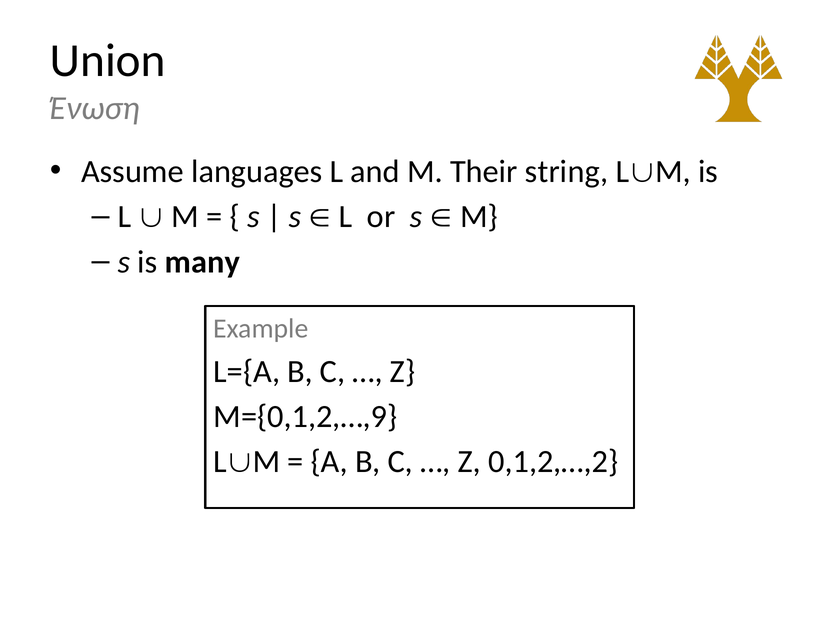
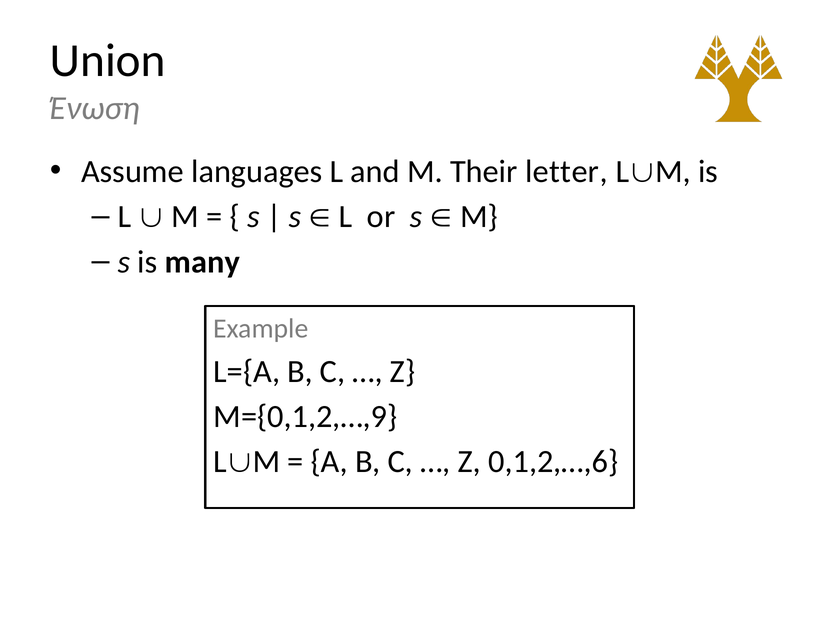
string: string -> letter
0,1,2,…,2: 0,1,2,…,2 -> 0,1,2,…,6
